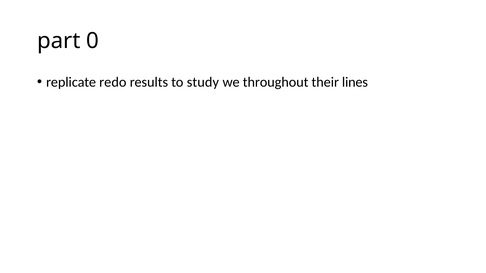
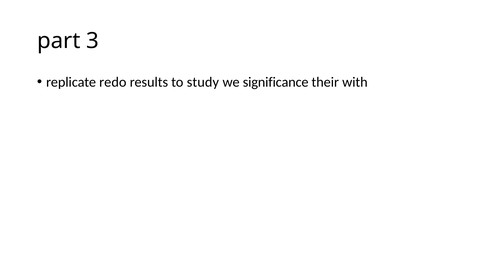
0: 0 -> 3
throughout: throughout -> significance
lines: lines -> with
